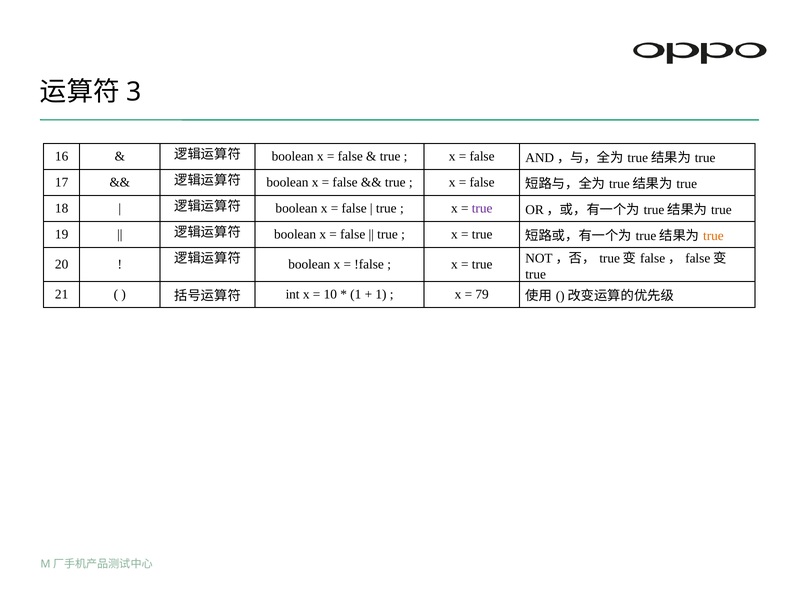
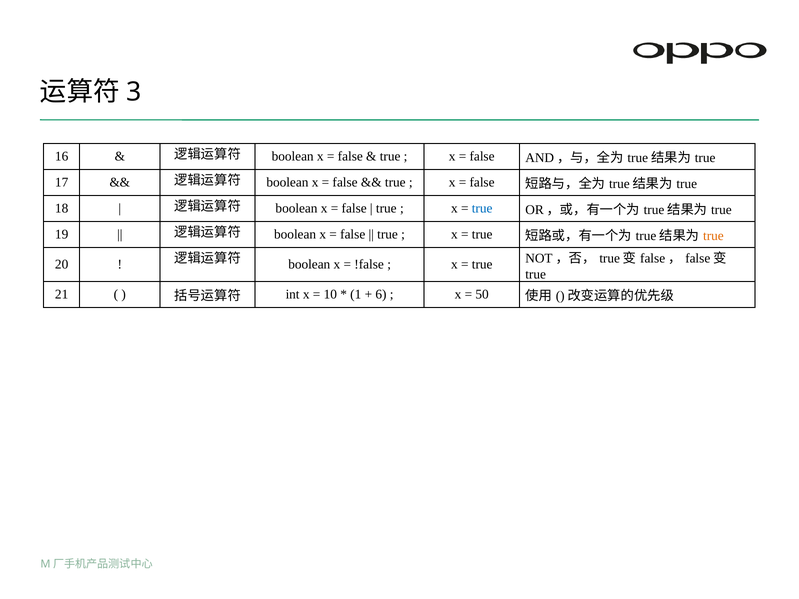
true at (482, 209) colour: purple -> blue
1 at (381, 295): 1 -> 6
79: 79 -> 50
